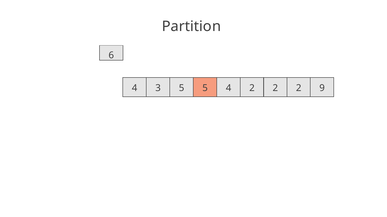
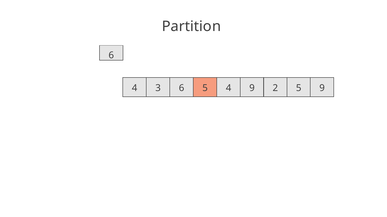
3 5: 5 -> 6
4 2: 2 -> 9
2 at (299, 88): 2 -> 5
